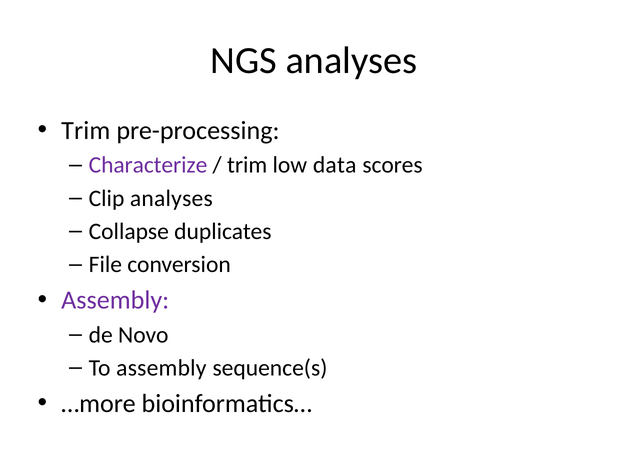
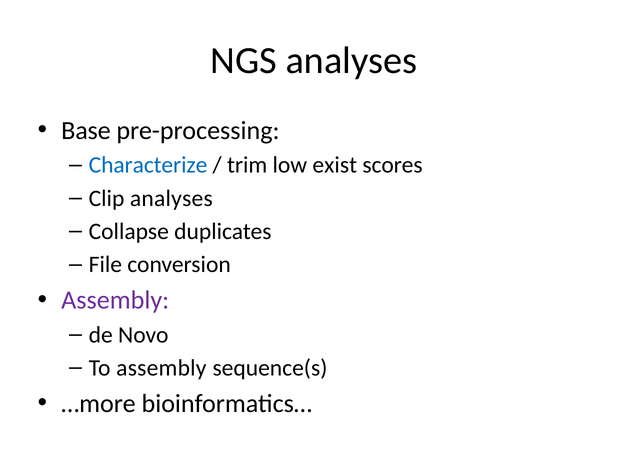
Trim at (86, 131): Trim -> Base
Characterize colour: purple -> blue
data: data -> exist
